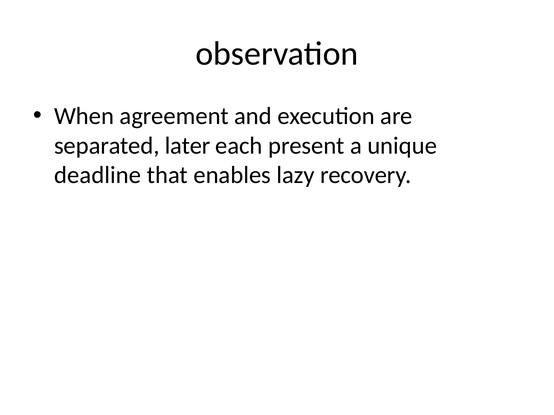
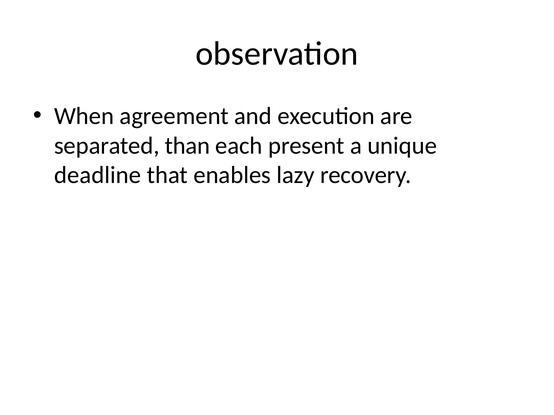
later: later -> than
